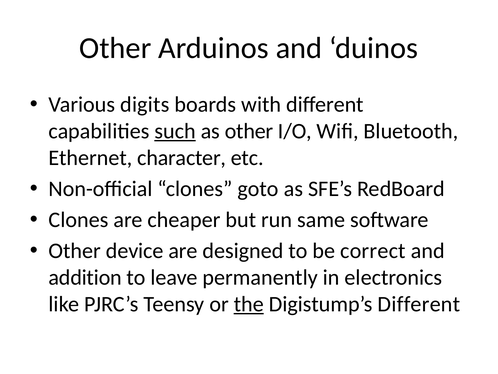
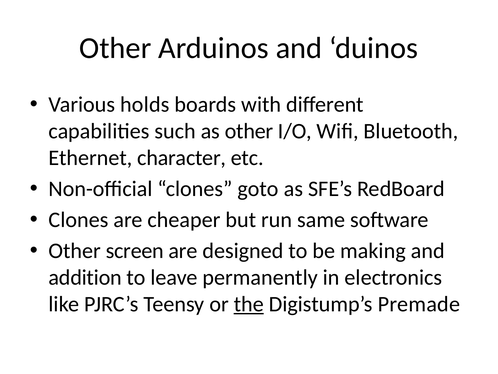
digits: digits -> holds
such underline: present -> none
device: device -> screen
correct: correct -> making
Digistump’s Different: Different -> Premade
